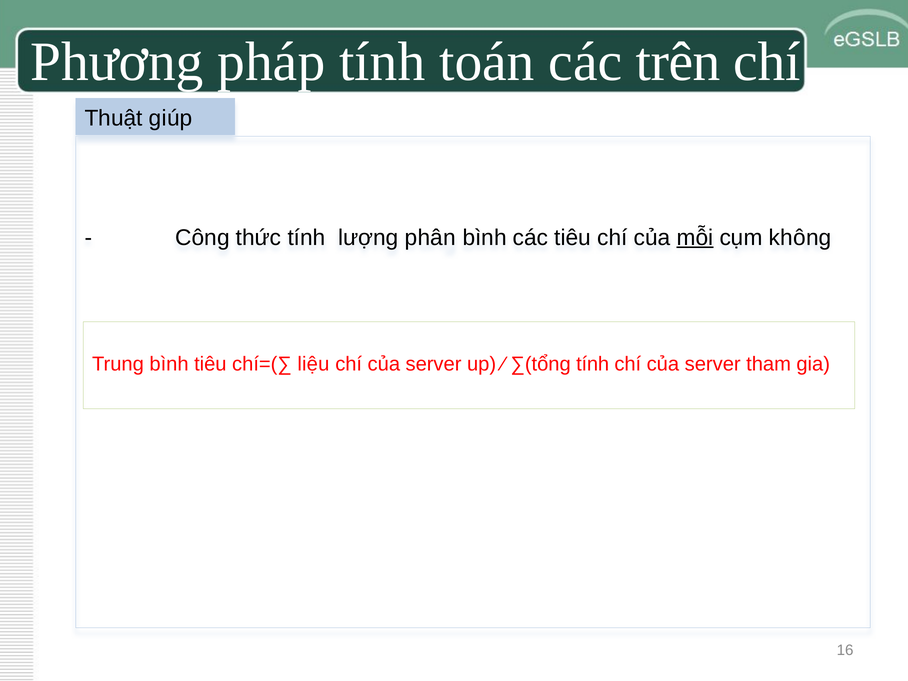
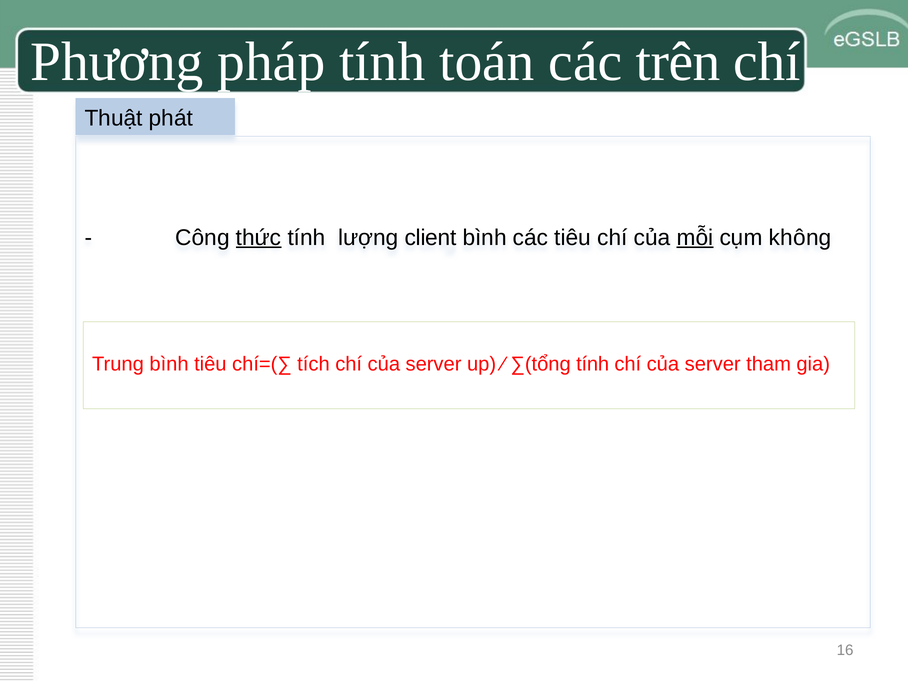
giúp: giúp -> phát
thức underline: none -> present
phân: phân -> client
liệu: liệu -> tích
